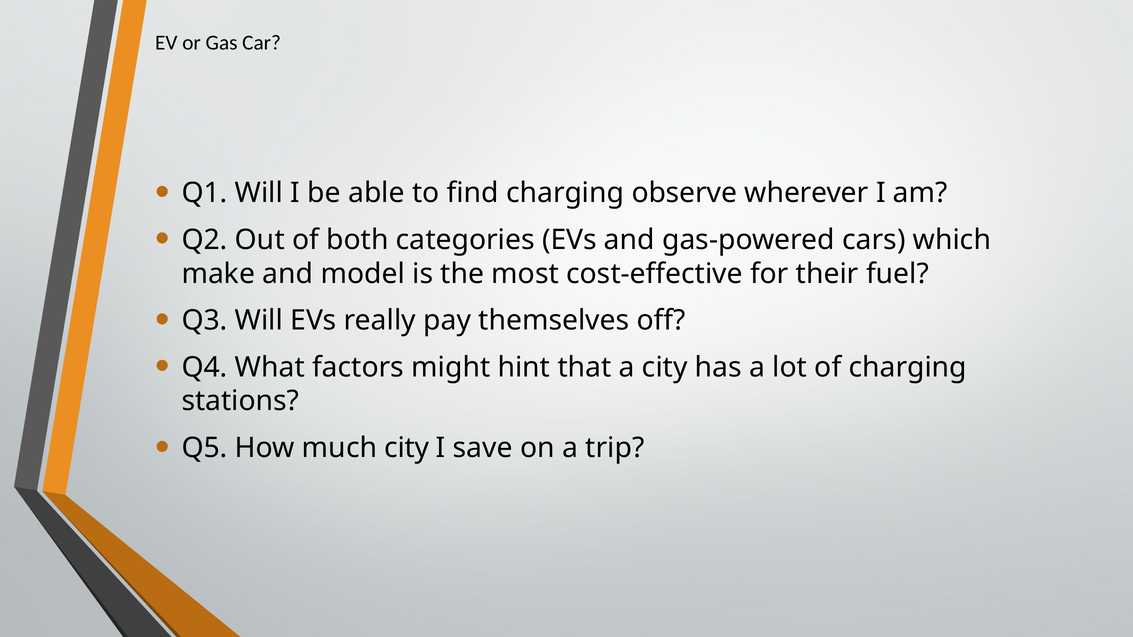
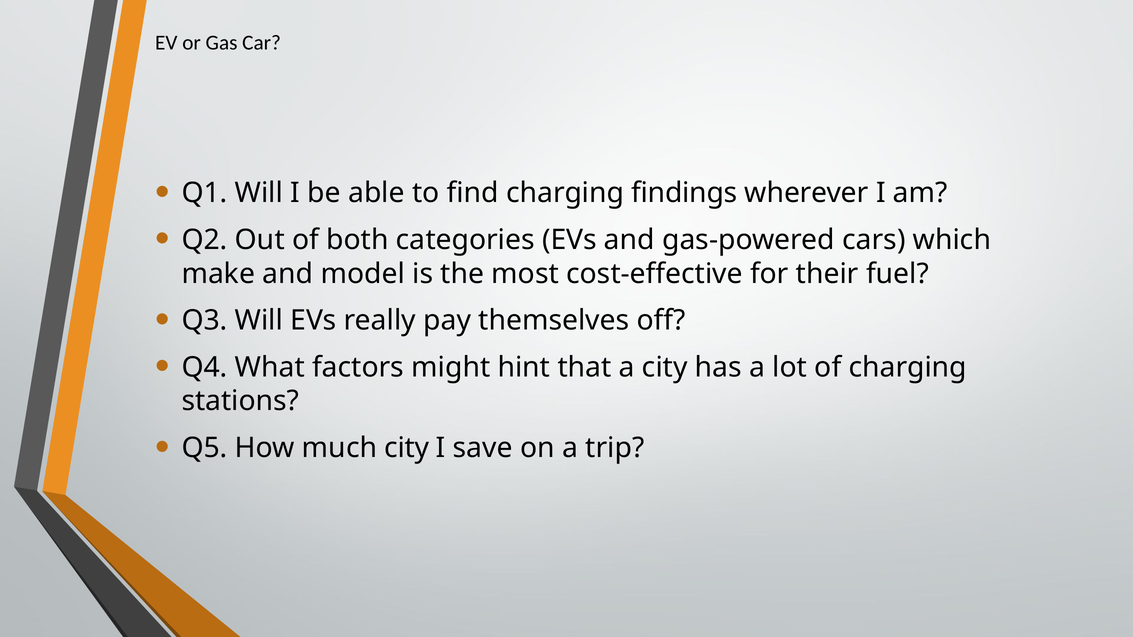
observe: observe -> findings
